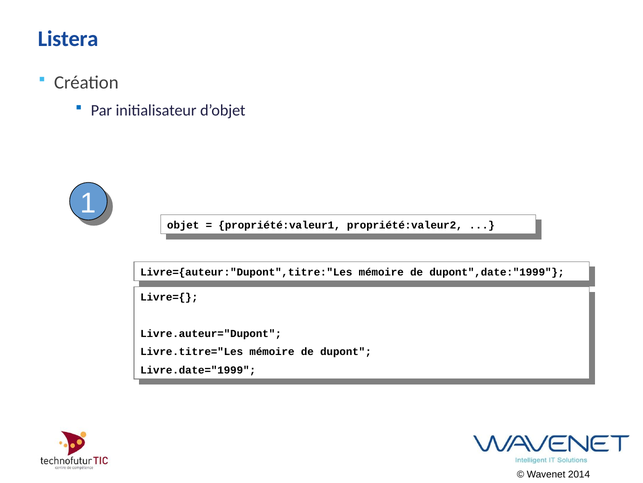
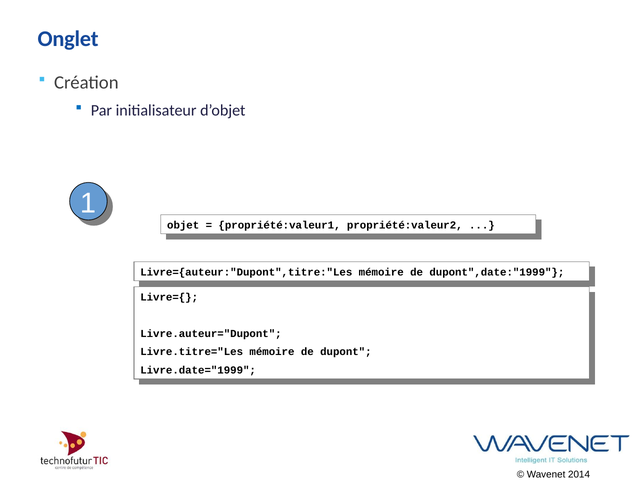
Listera: Listera -> Onglet
